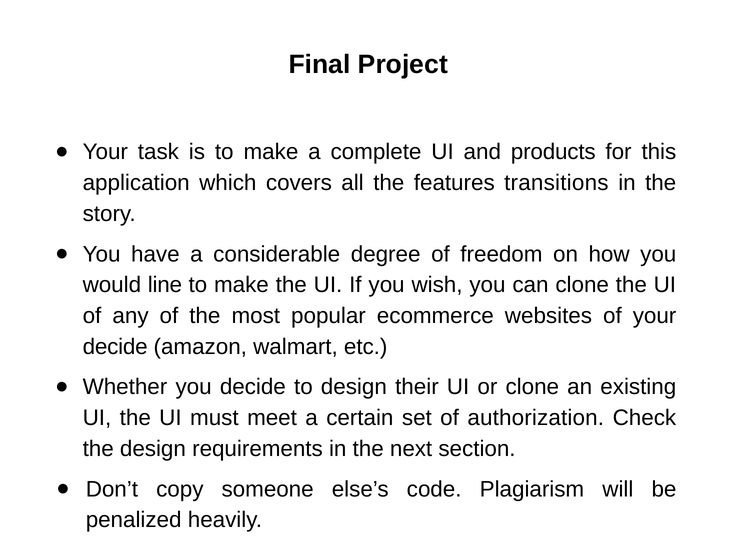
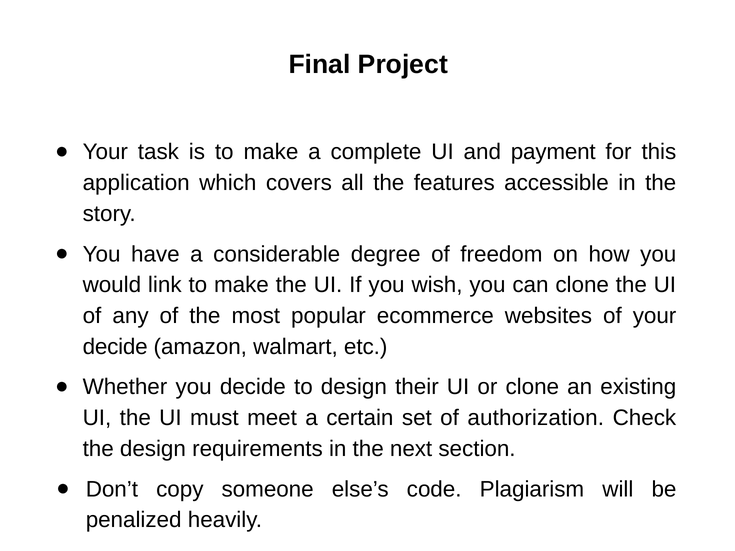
products: products -> payment
transitions: transitions -> accessible
line: line -> link
